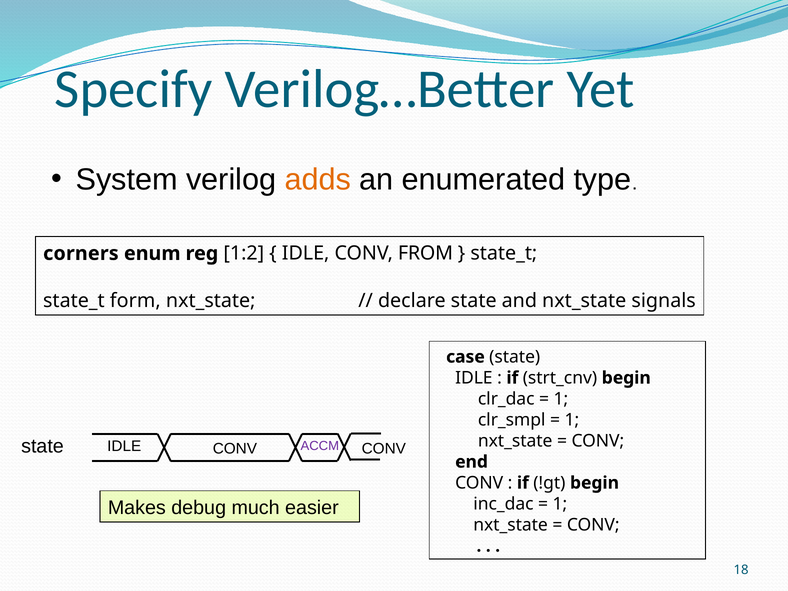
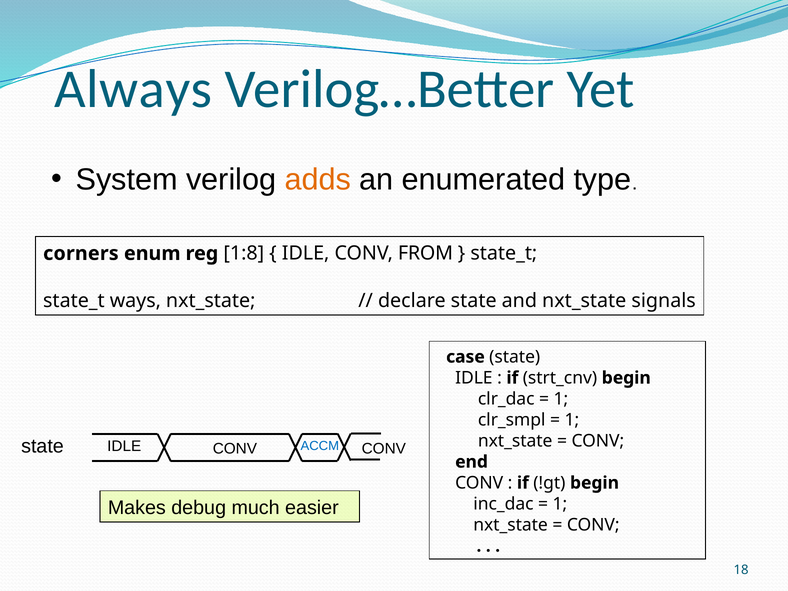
Specify: Specify -> Always
1:2: 1:2 -> 1:8
form: form -> ways
ACCM colour: purple -> blue
